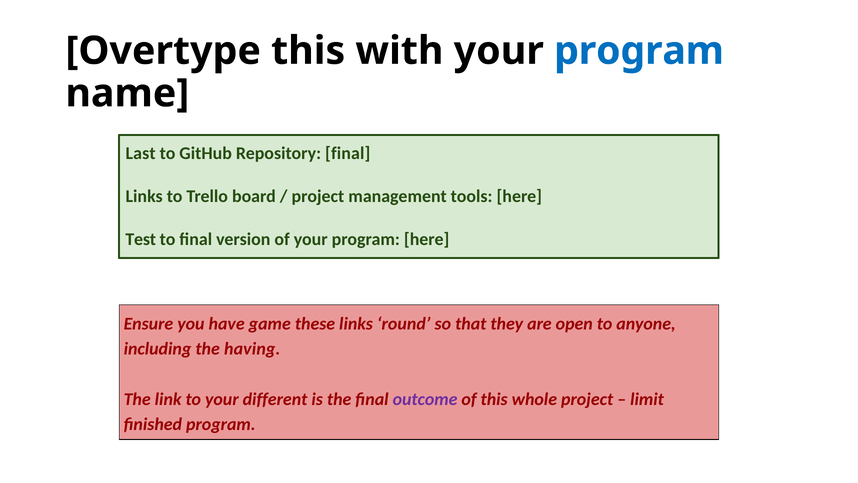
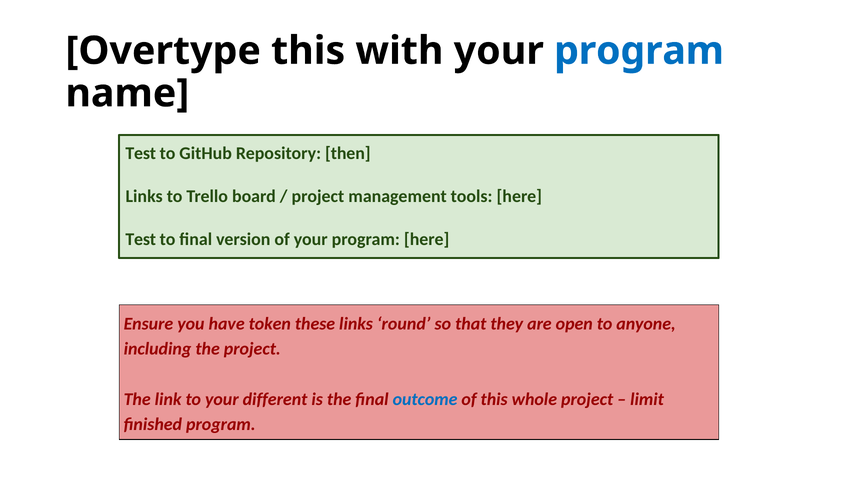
Last at (141, 153): Last -> Test
Repository final: final -> then
game: game -> token
the having: having -> project
outcome colour: purple -> blue
